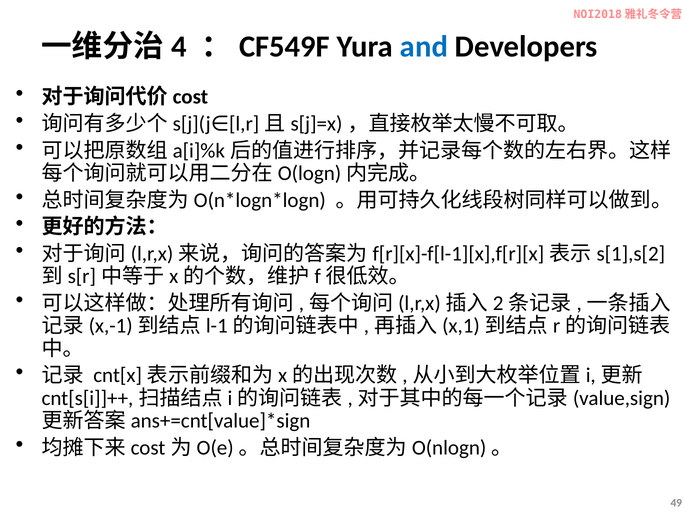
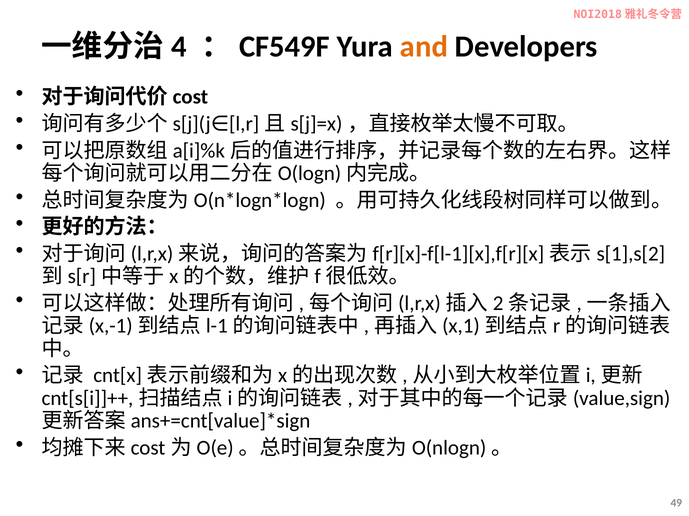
and colour: blue -> orange
